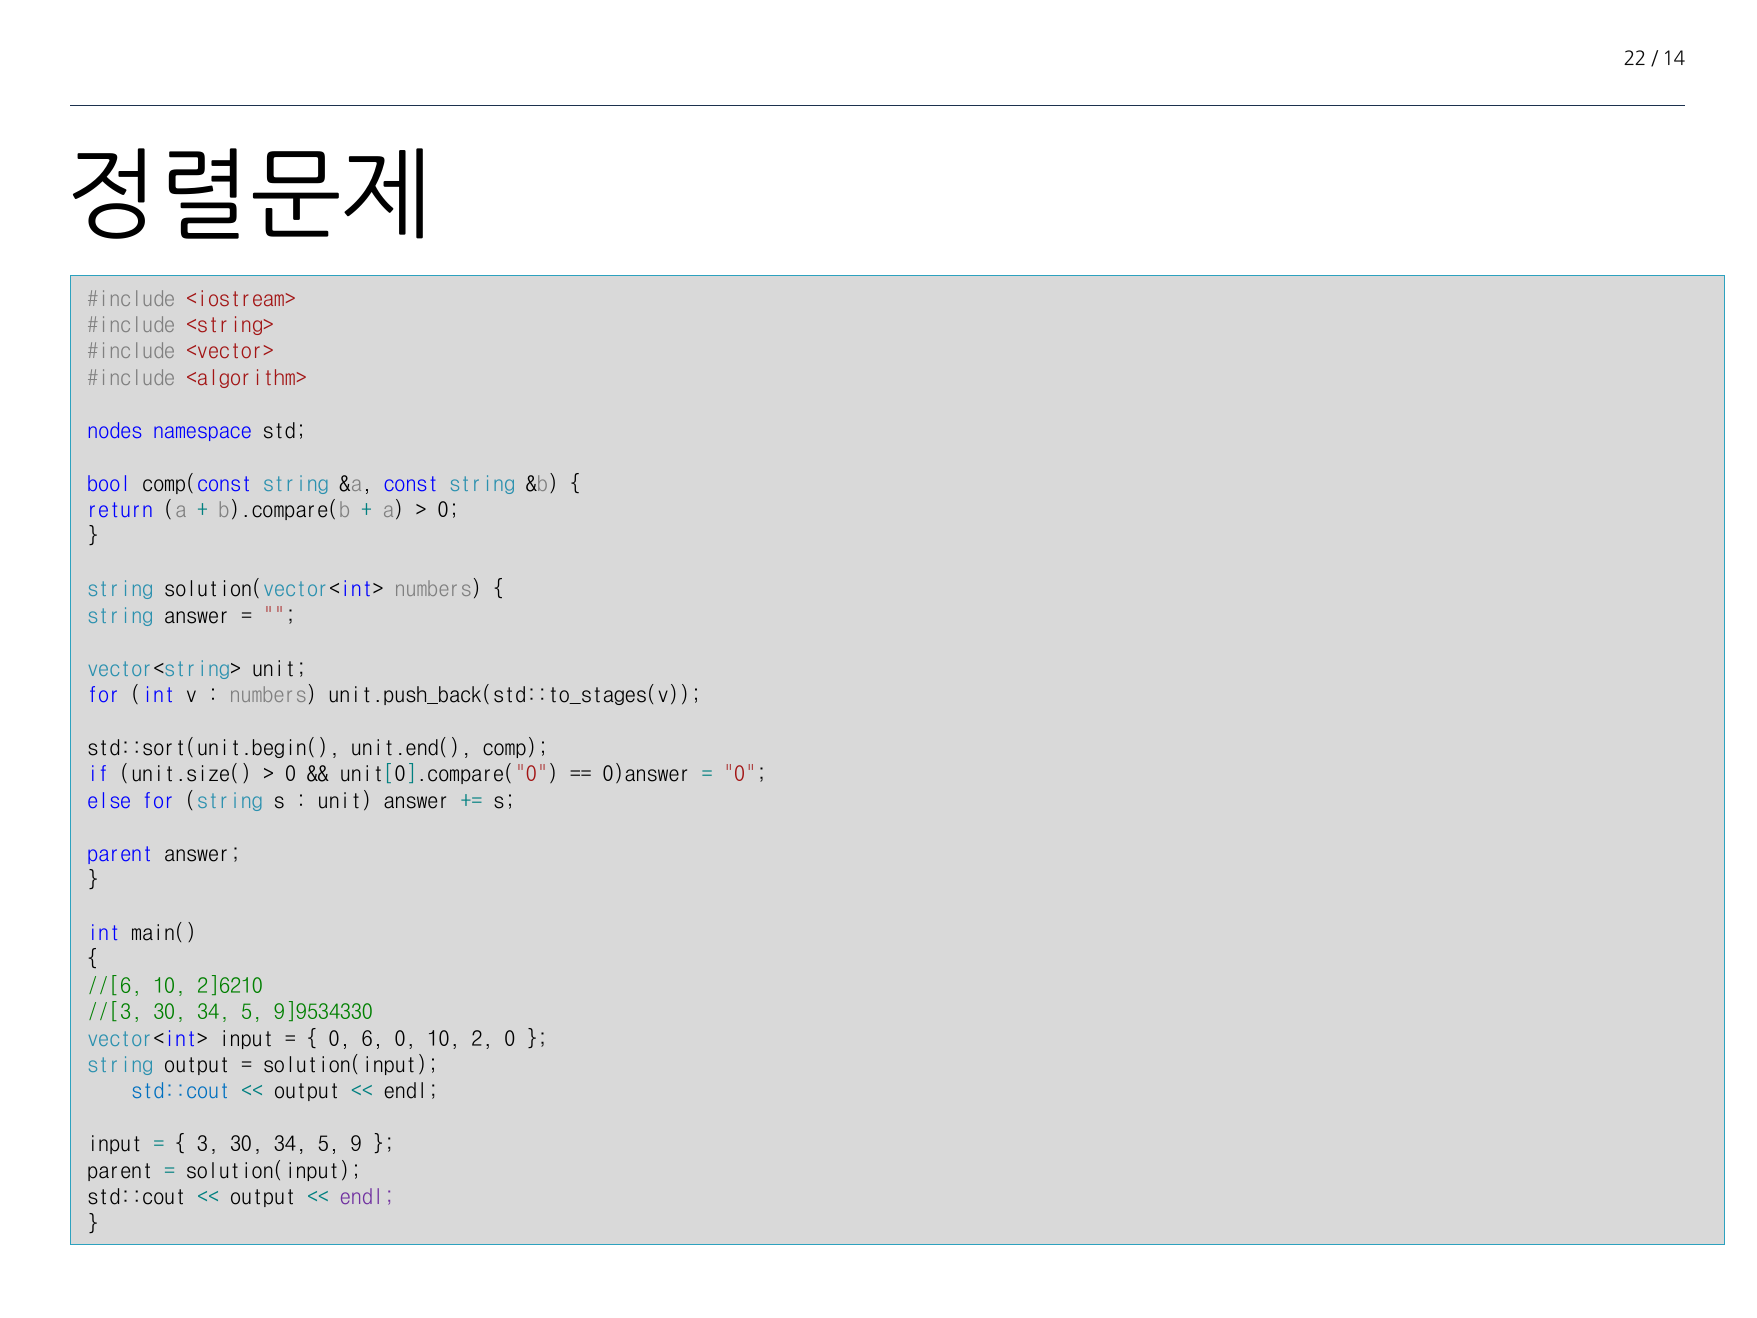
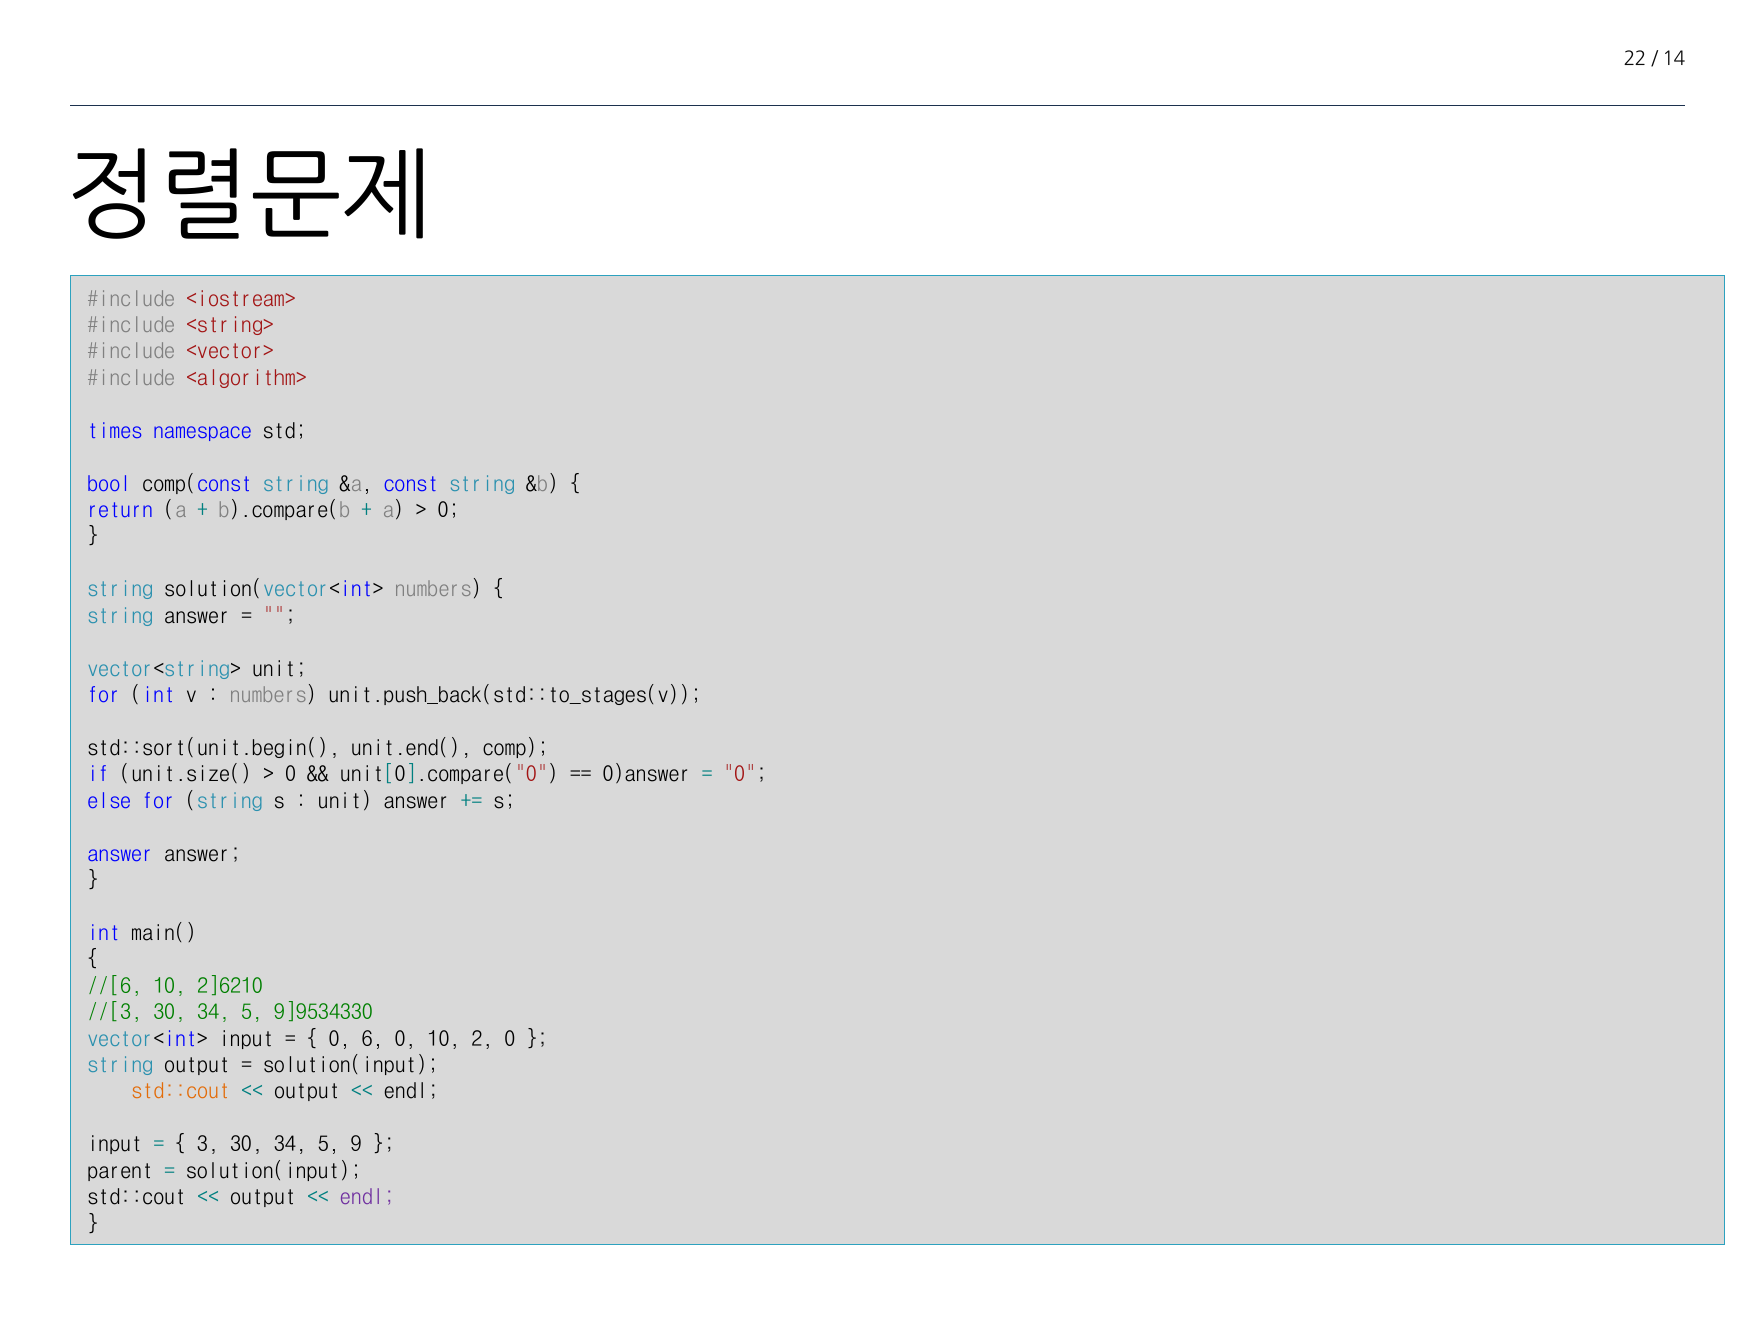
nodes: nodes -> times
parent at (120, 854): parent -> answer
std::cout at (181, 1091) colour: blue -> orange
